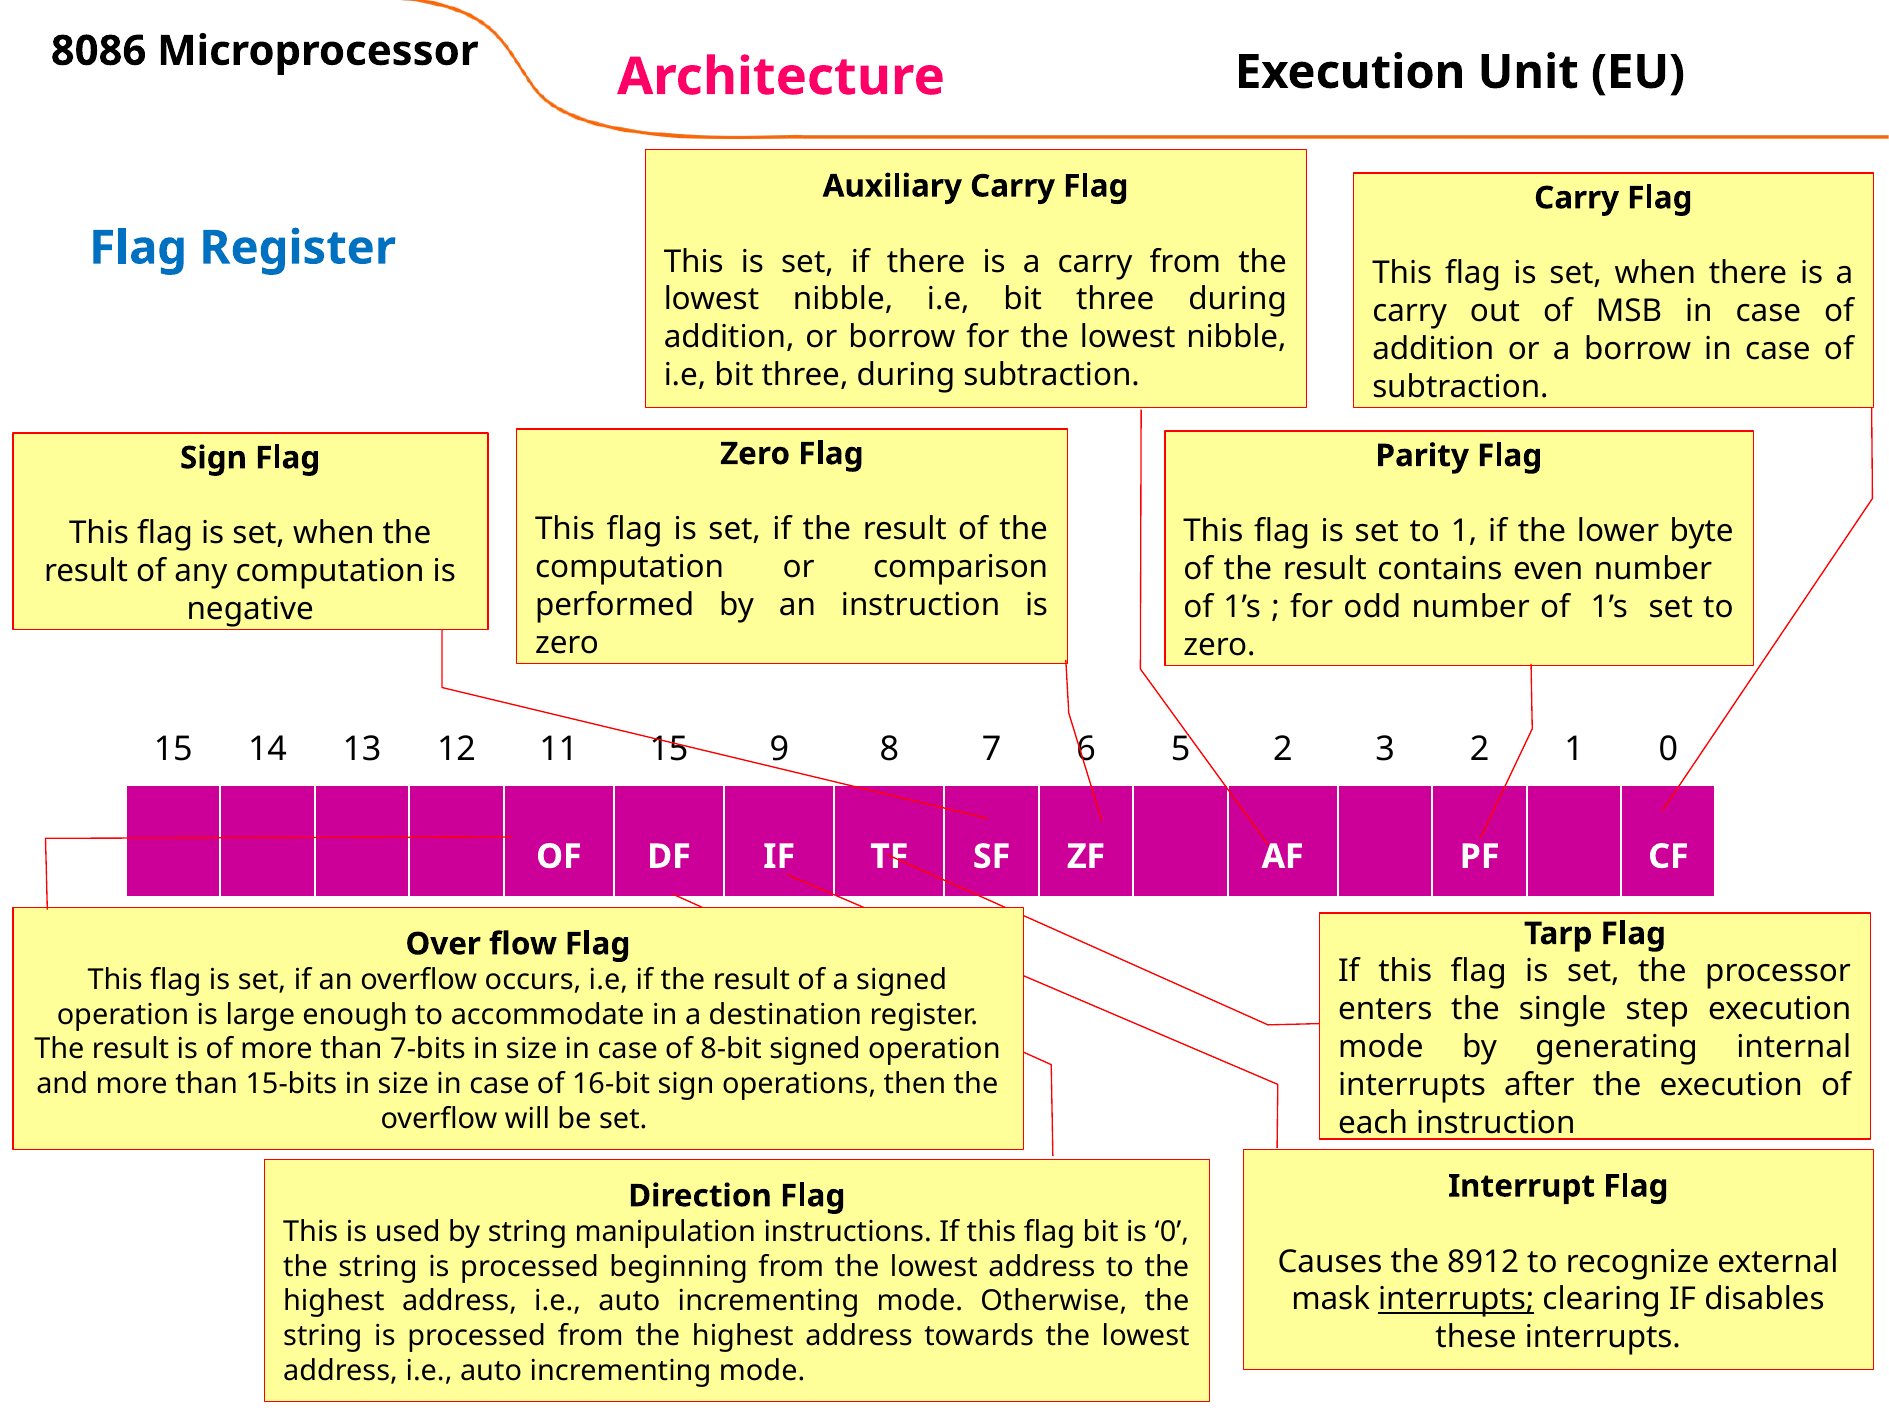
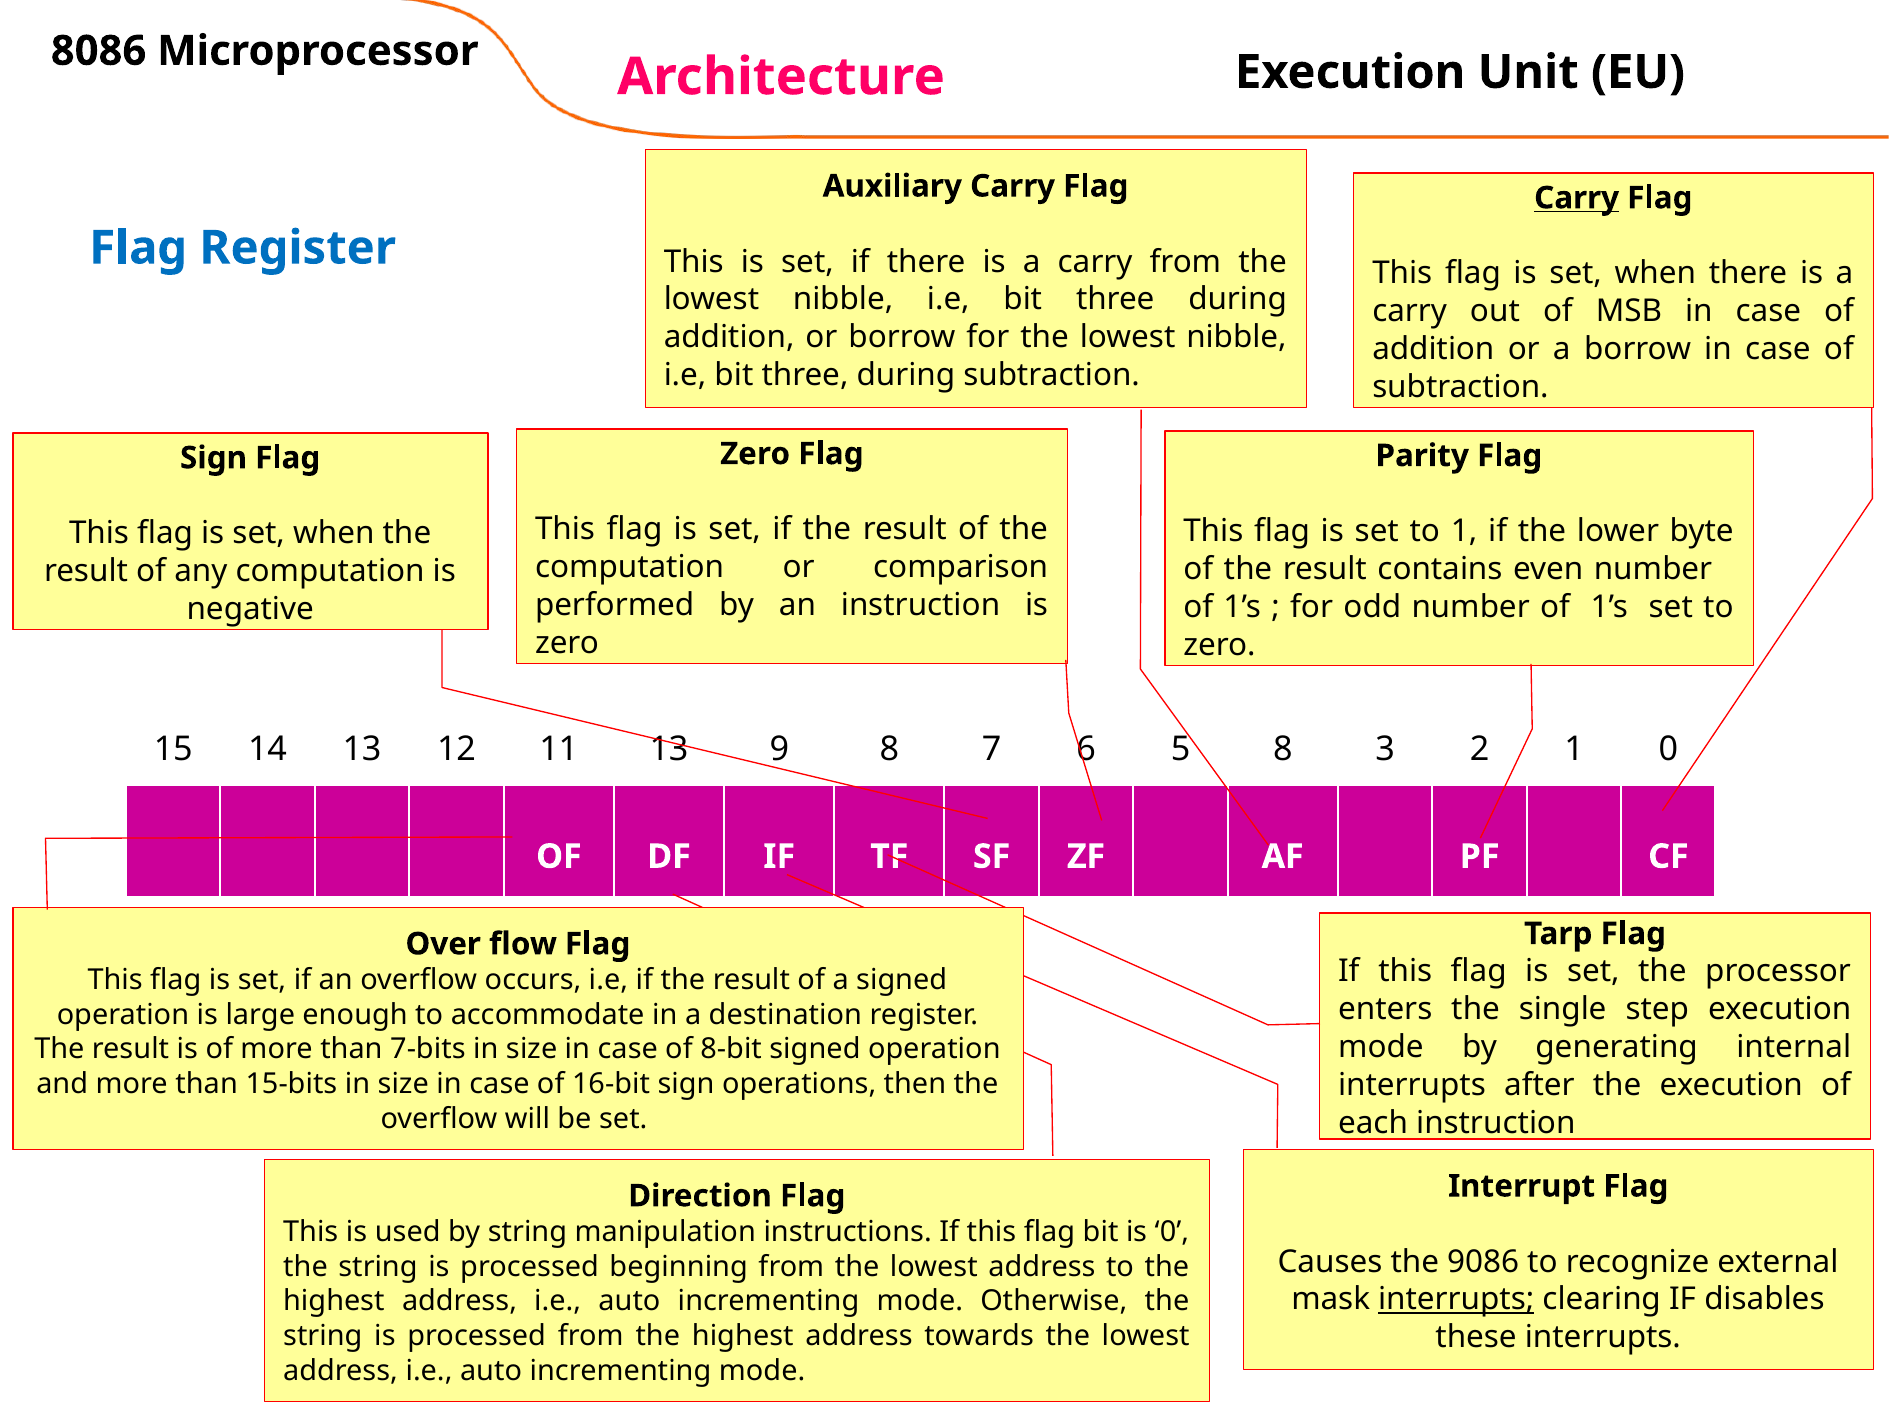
Carry at (1577, 198) underline: none -> present
11 15: 15 -> 13
5 2: 2 -> 8
8912: 8912 -> 9086
